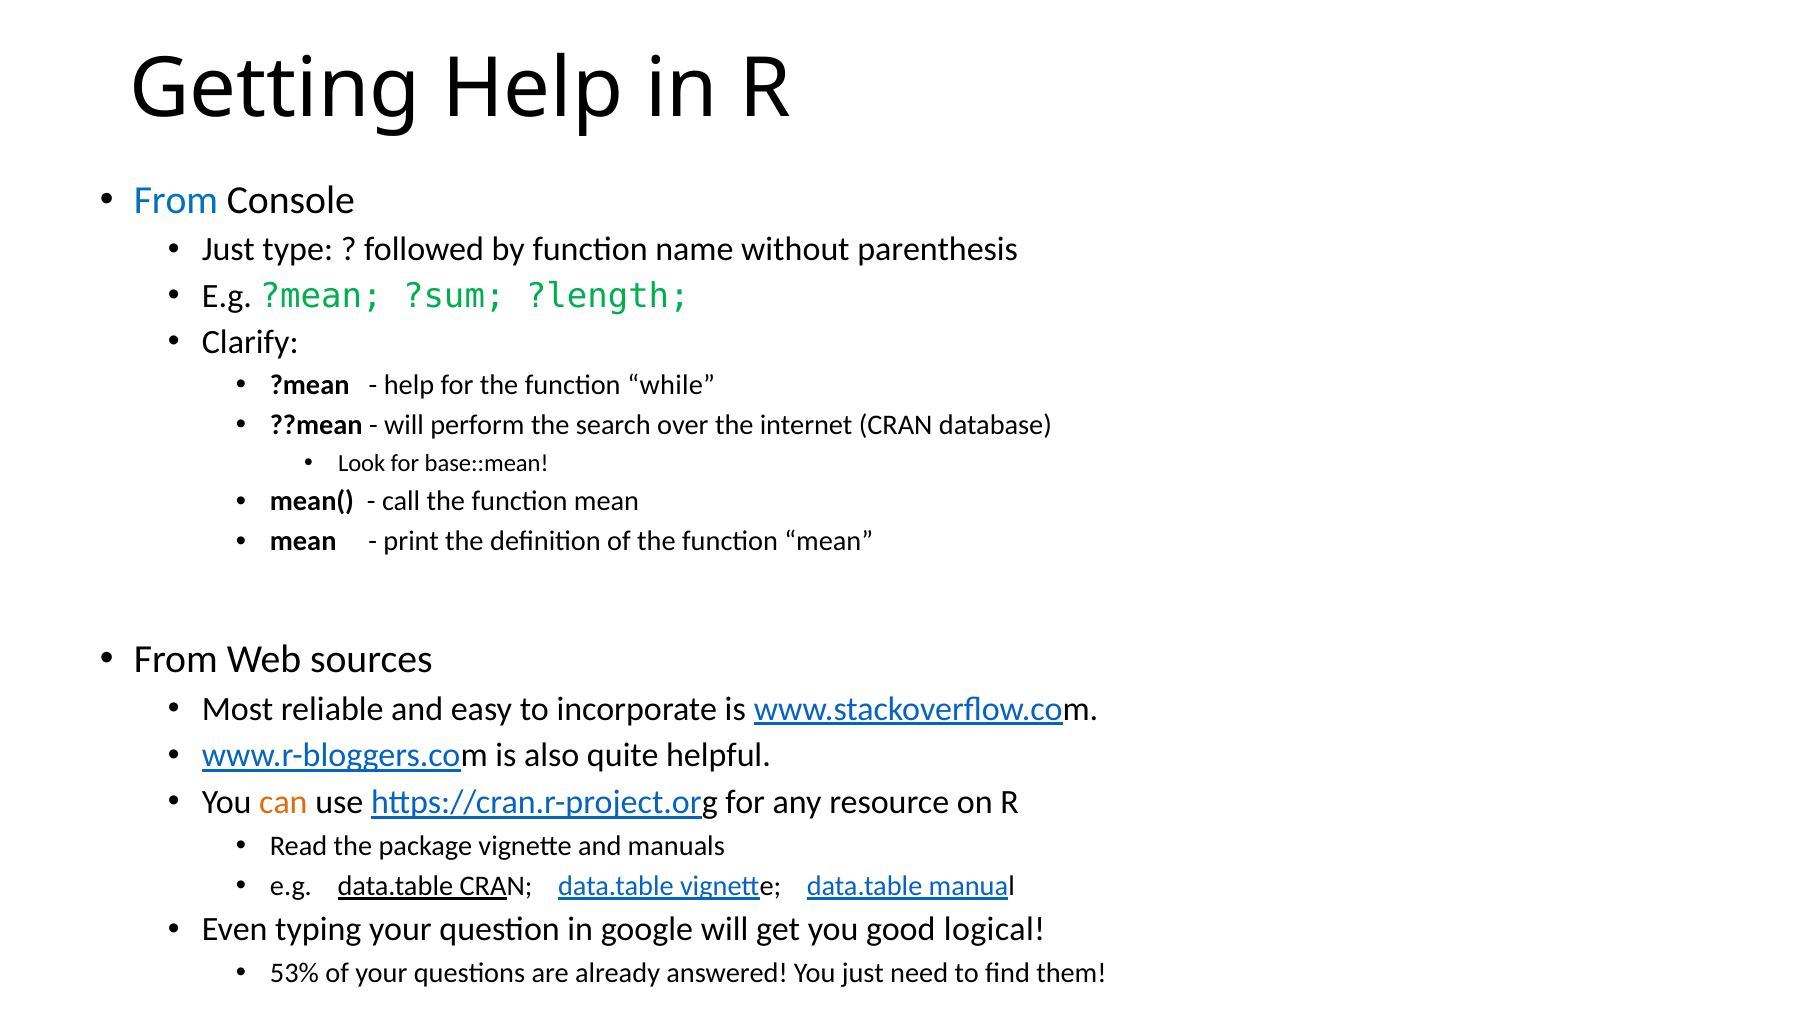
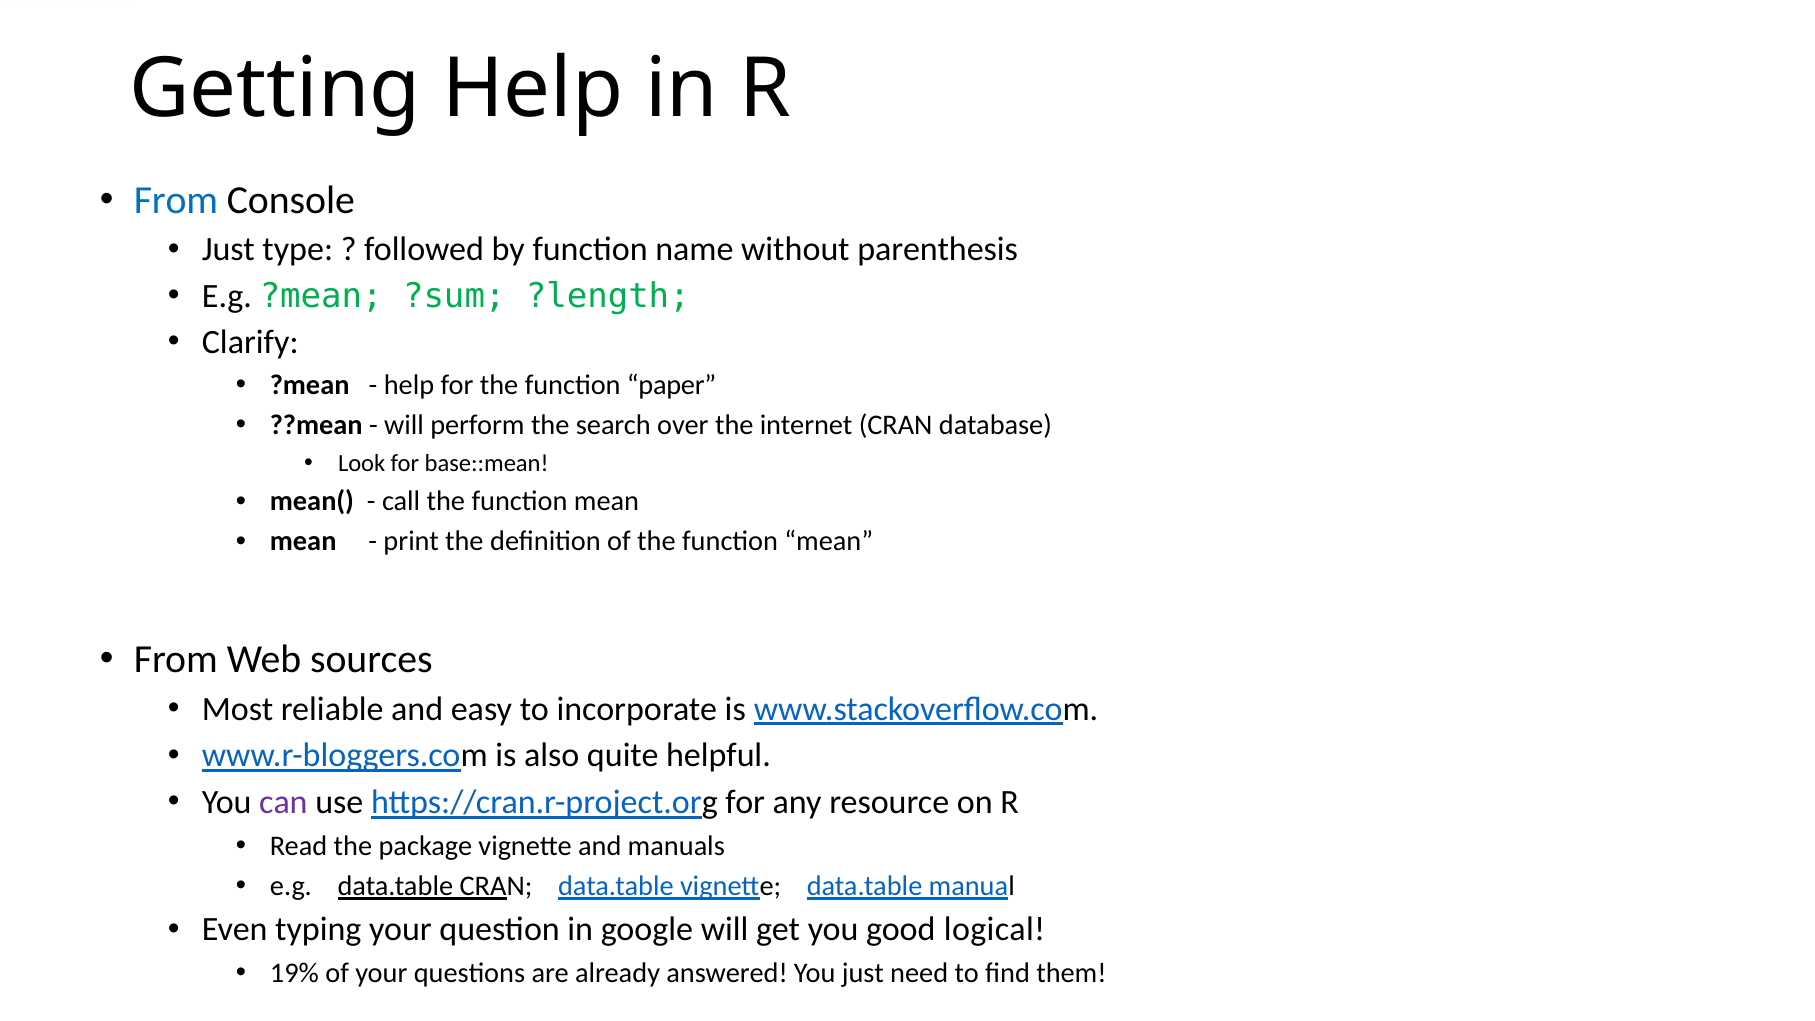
while: while -> paper
can colour: orange -> purple
53%: 53% -> 19%
